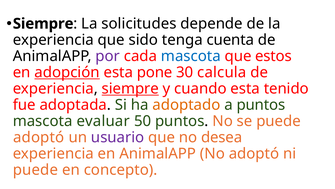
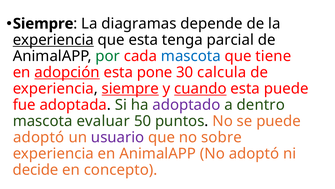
solicitudes: solicitudes -> diagramas
experiencia at (53, 40) underline: none -> present
que sido: sido -> esta
cuenta: cuenta -> parcial
por colour: purple -> green
estos: estos -> tiene
cuando underline: none -> present
esta tenido: tenido -> puede
adoptado colour: orange -> purple
a puntos: puntos -> dentro
desea: desea -> sobre
puede at (35, 169): puede -> decide
